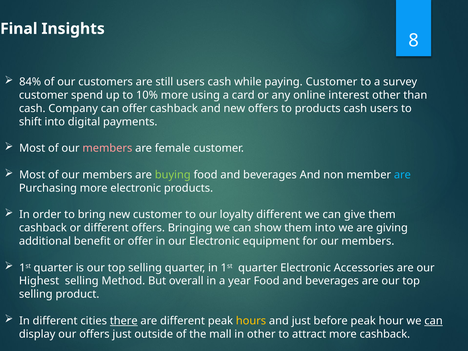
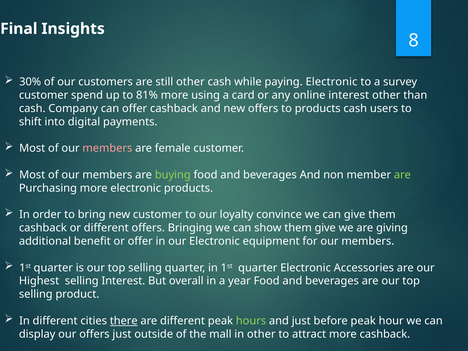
84%: 84% -> 30%
still users: users -> other
paying Customer: Customer -> Electronic
10%: 10% -> 81%
are at (402, 175) colour: light blue -> light green
loyalty different: different -> convince
them into: into -> give
selling Method: Method -> Interest
hours colour: yellow -> light green
can at (434, 321) underline: present -> none
